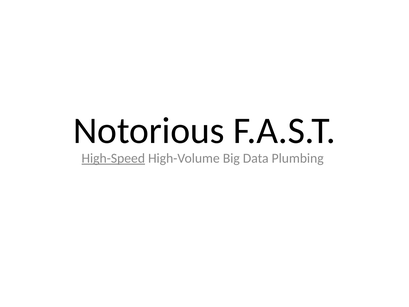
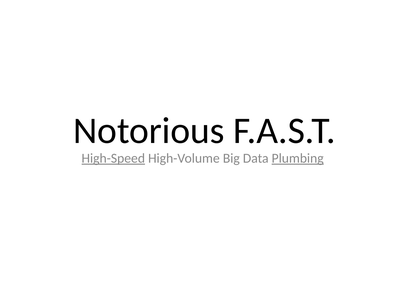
Plumbing underline: none -> present
